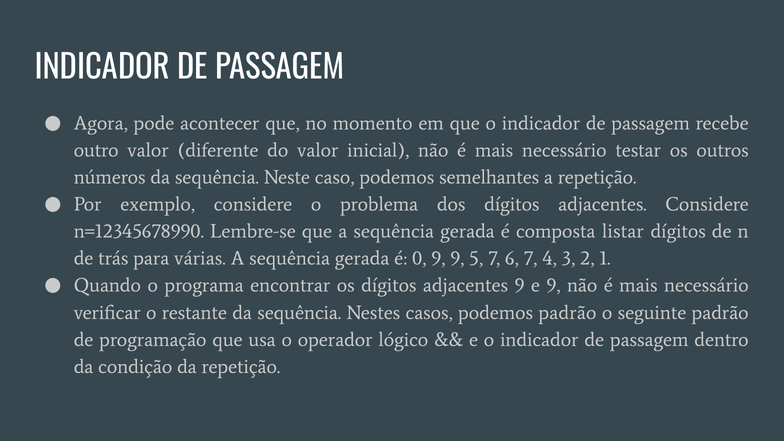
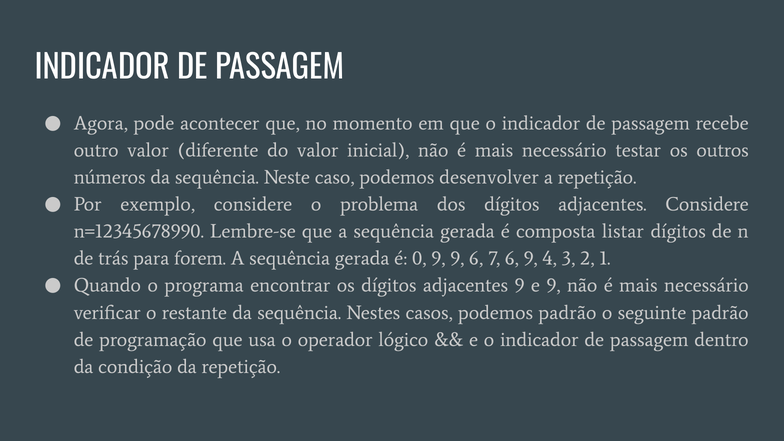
semelhantes: semelhantes -> desenvolver
várias: várias -> forem
9 5: 5 -> 6
6 7: 7 -> 9
